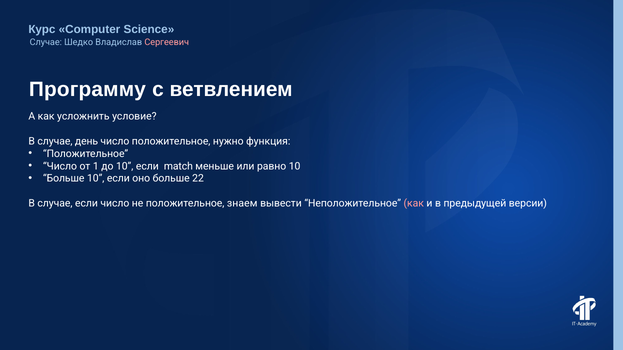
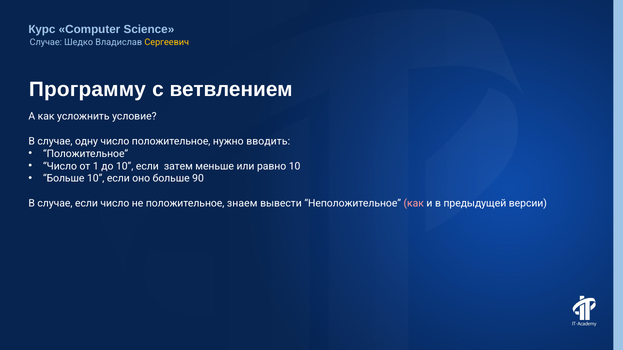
Сергеевич colour: pink -> yellow
день: день -> одну
функция: функция -> вводить
match: match -> затем
22: 22 -> 90
